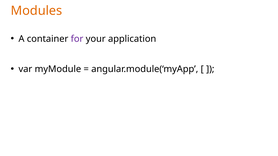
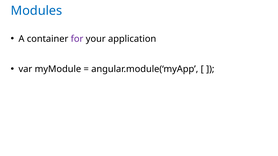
Modules colour: orange -> blue
